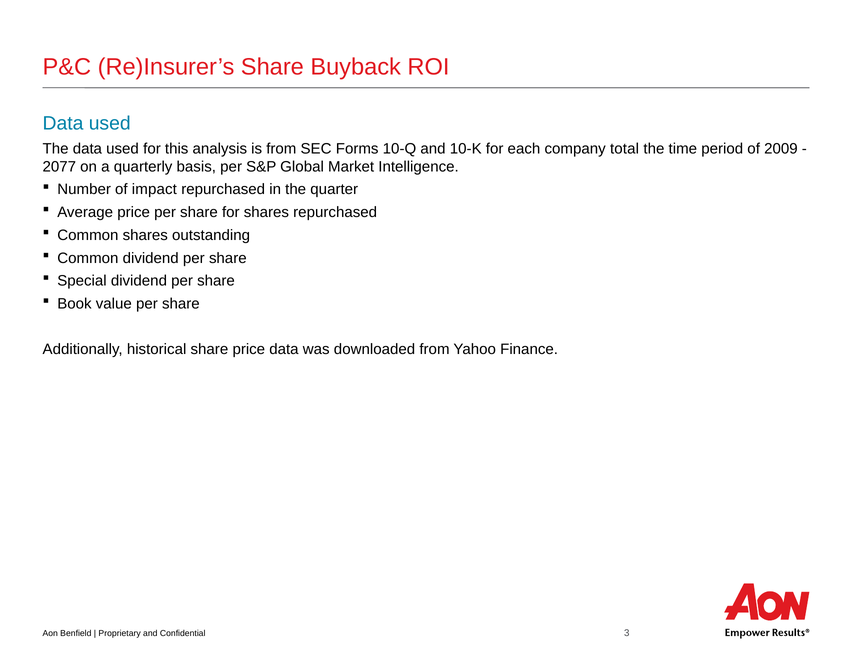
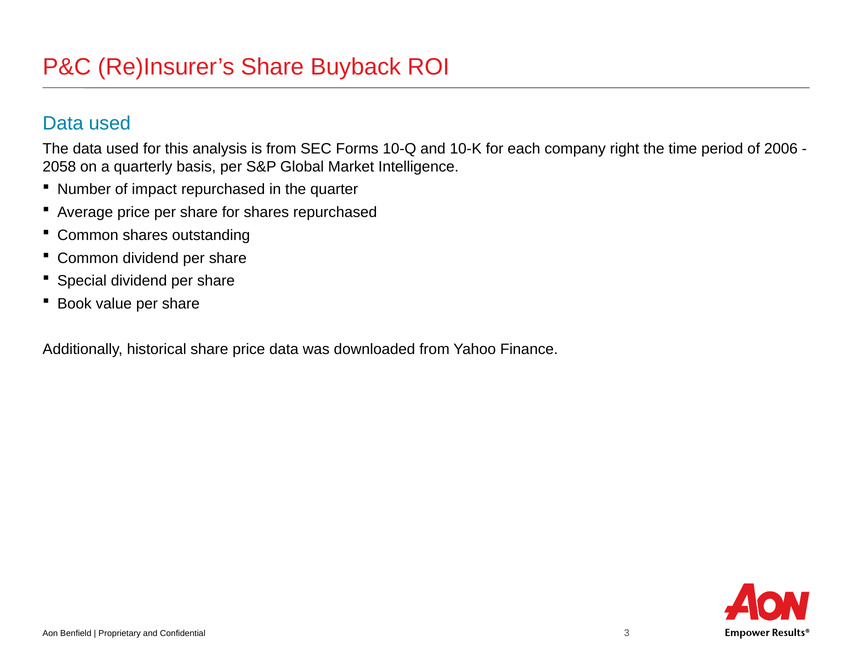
total: total -> right
2009: 2009 -> 2006
2077: 2077 -> 2058
